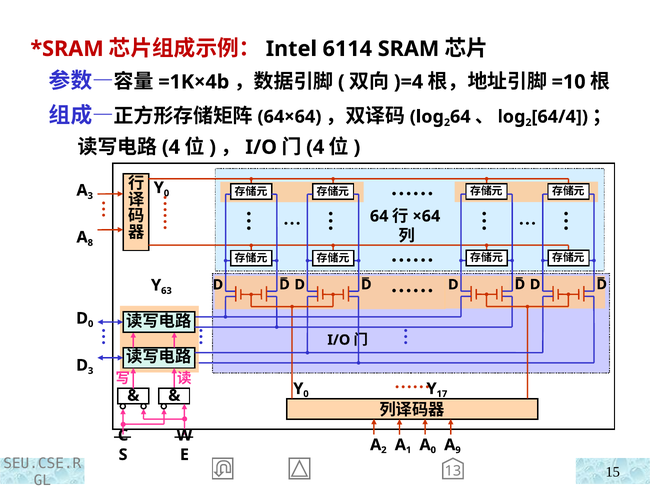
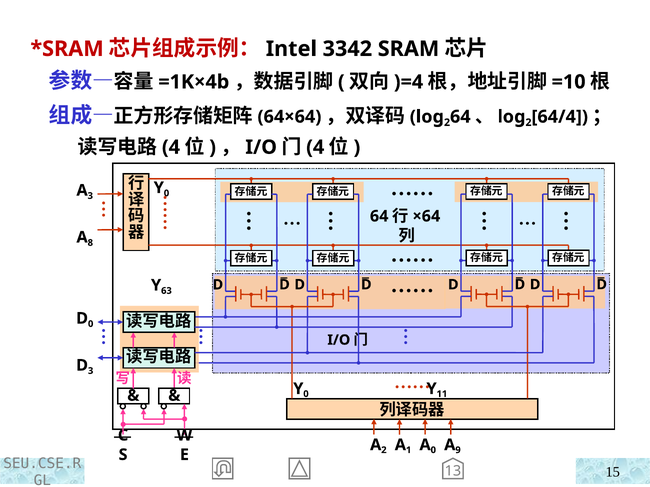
6114: 6114 -> 3342
17: 17 -> 11
